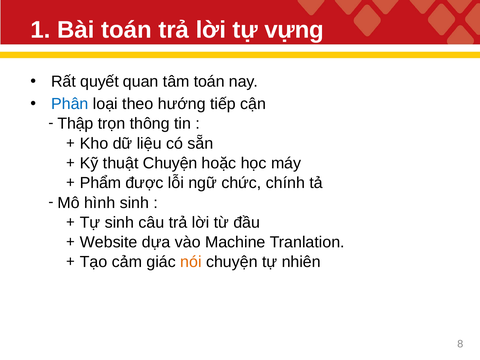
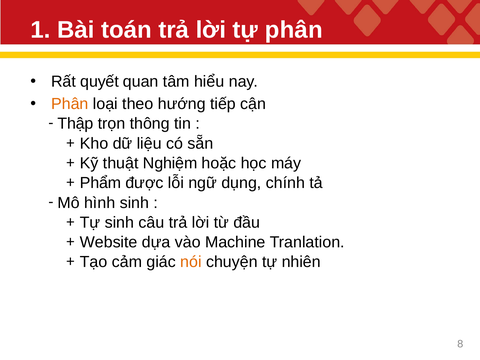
tự vựng: vựng -> phân
tâm toán: toán -> hiểu
Phân at (70, 104) colour: blue -> orange
thuật Chuyện: Chuyện -> Nghiệm
chức: chức -> dụng
